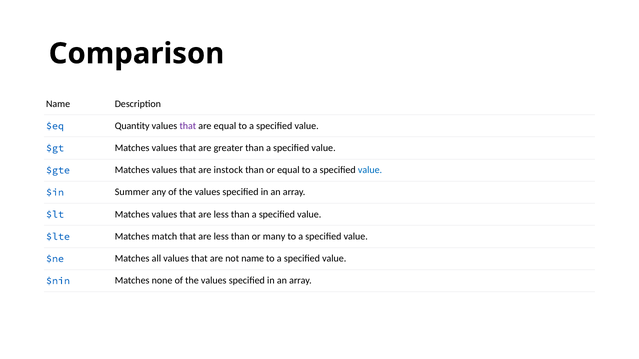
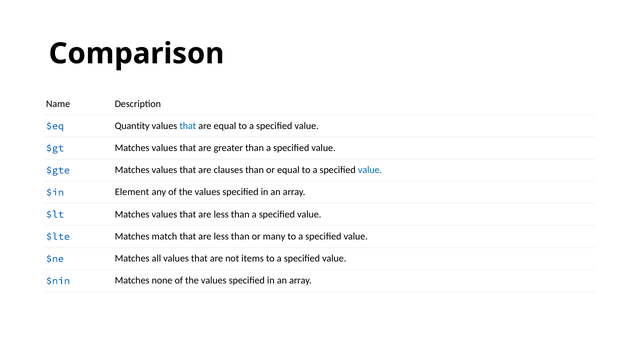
that at (188, 126) colour: purple -> blue
instock: instock -> clauses
Summer: Summer -> Element
not name: name -> items
